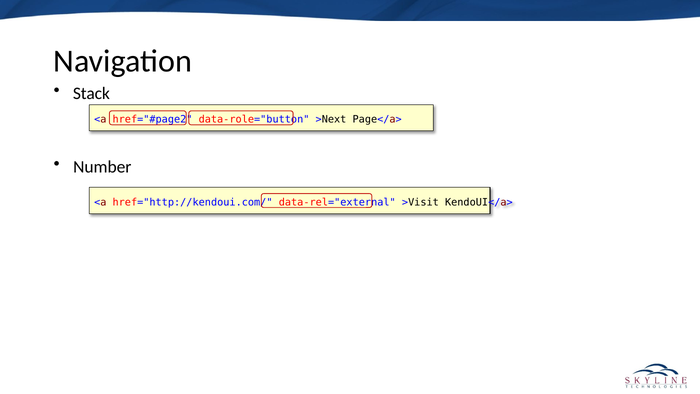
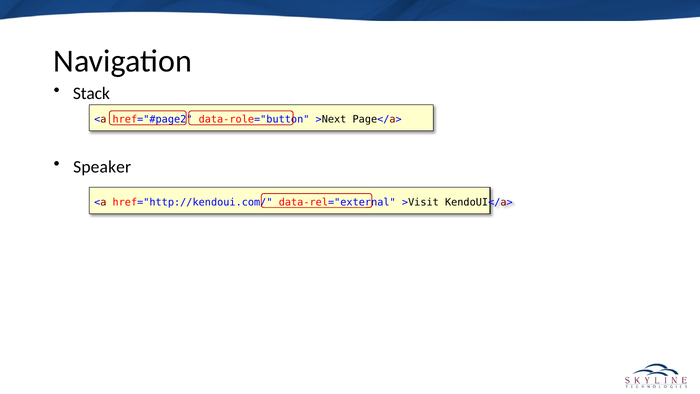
Number: Number -> Speaker
